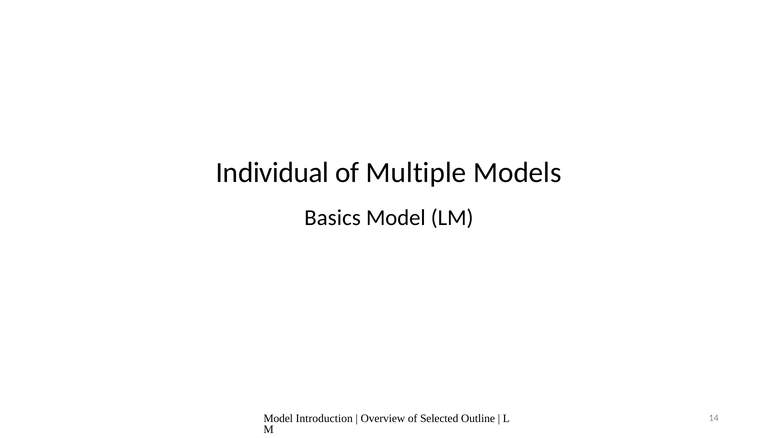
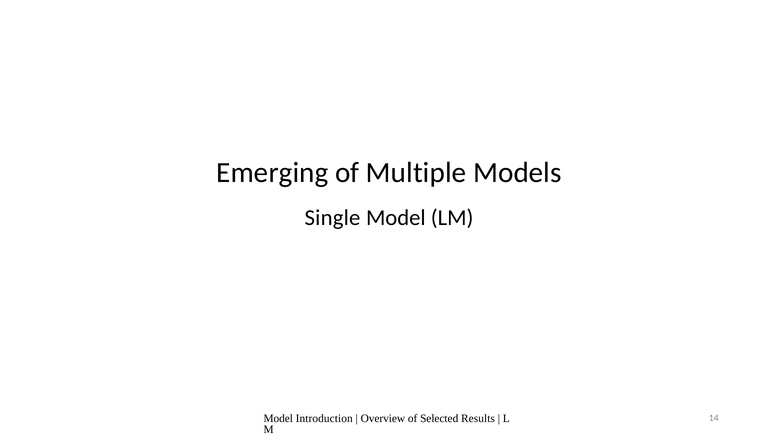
Individual: Individual -> Emerging
Basics: Basics -> Single
Outline: Outline -> Results
